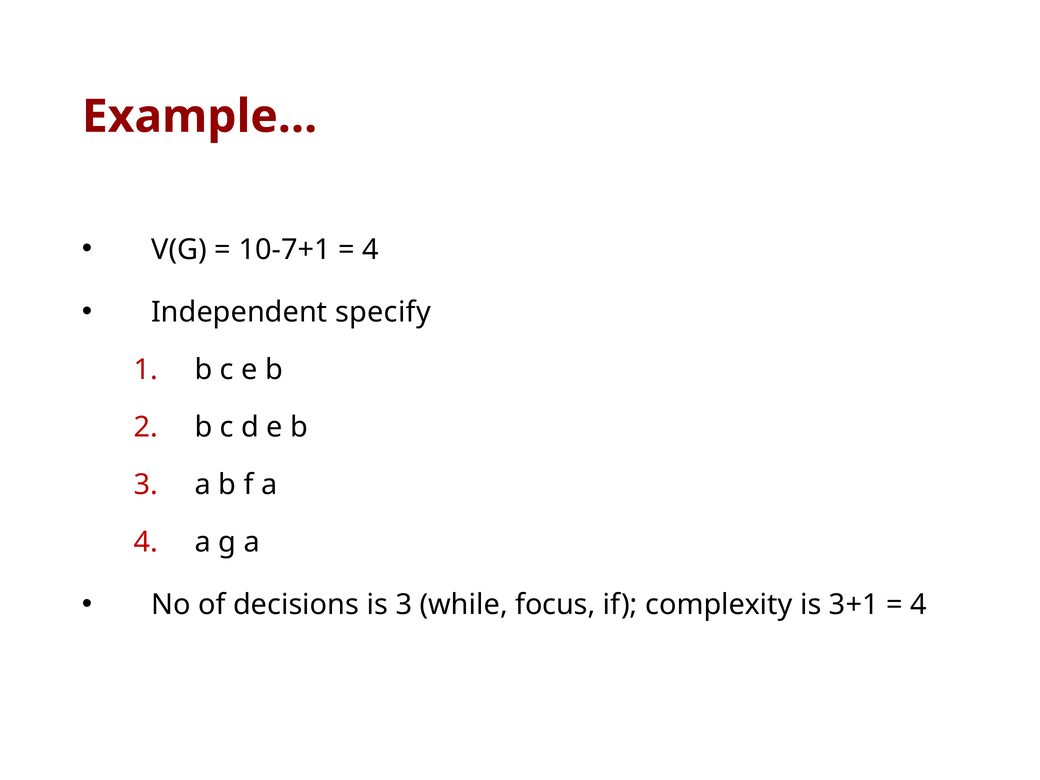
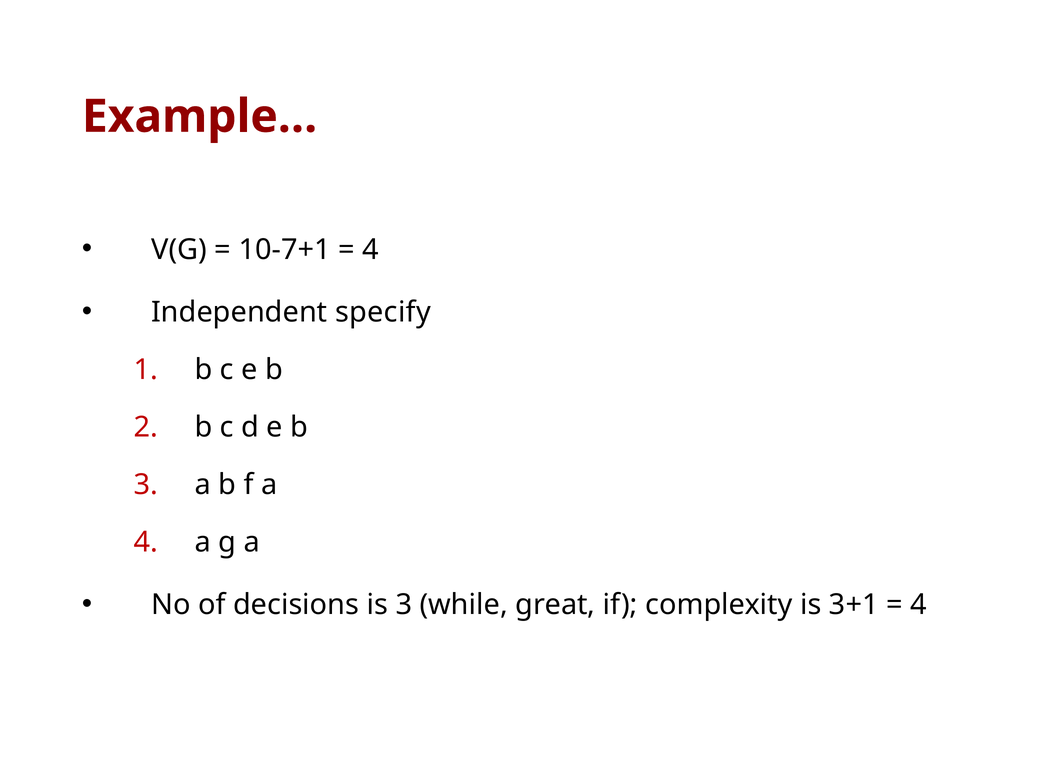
focus: focus -> great
